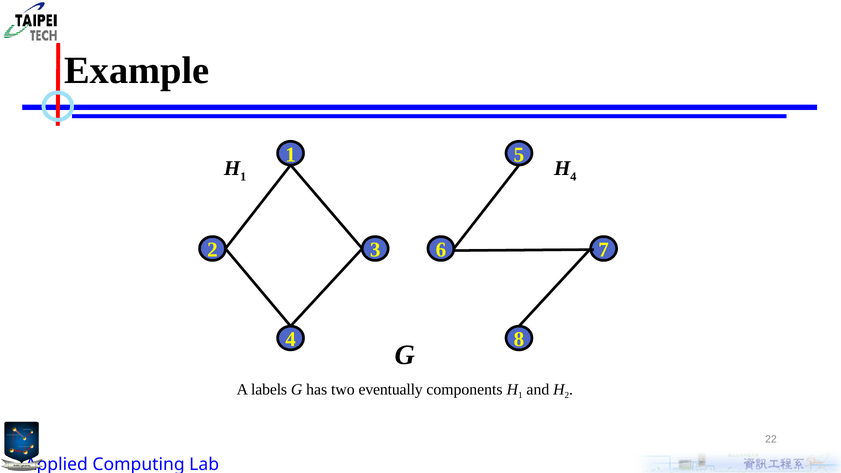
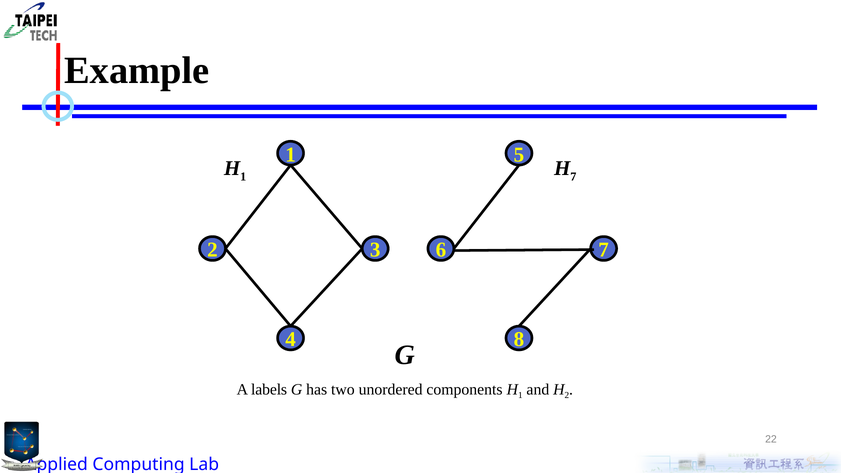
4 at (573, 177): 4 -> 7
eventually: eventually -> unordered
